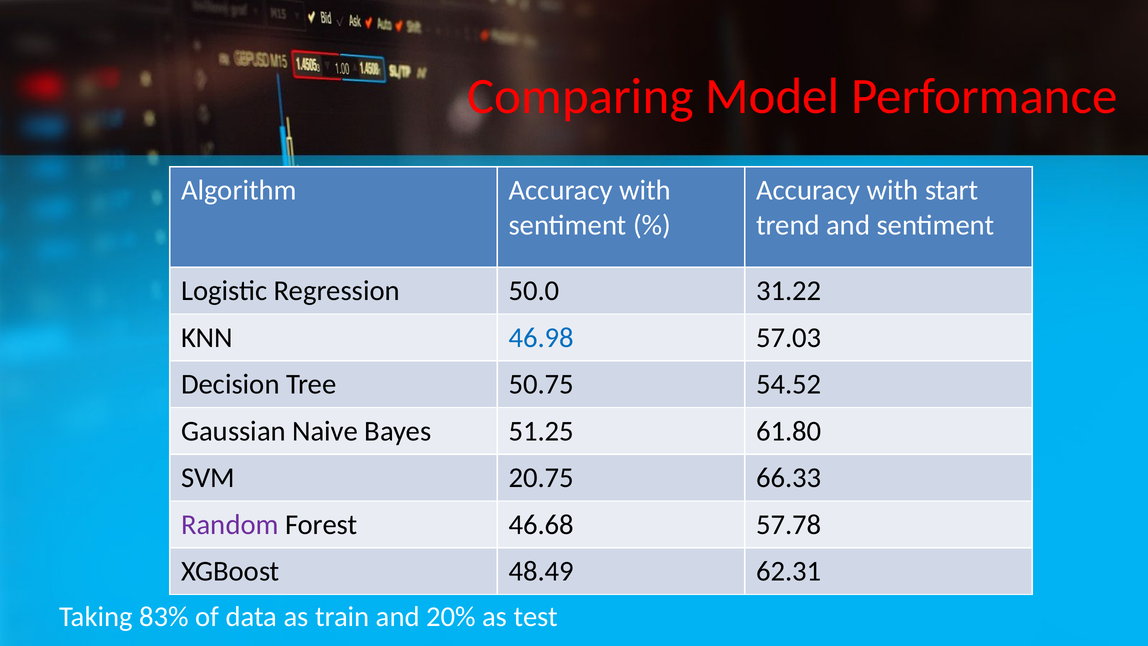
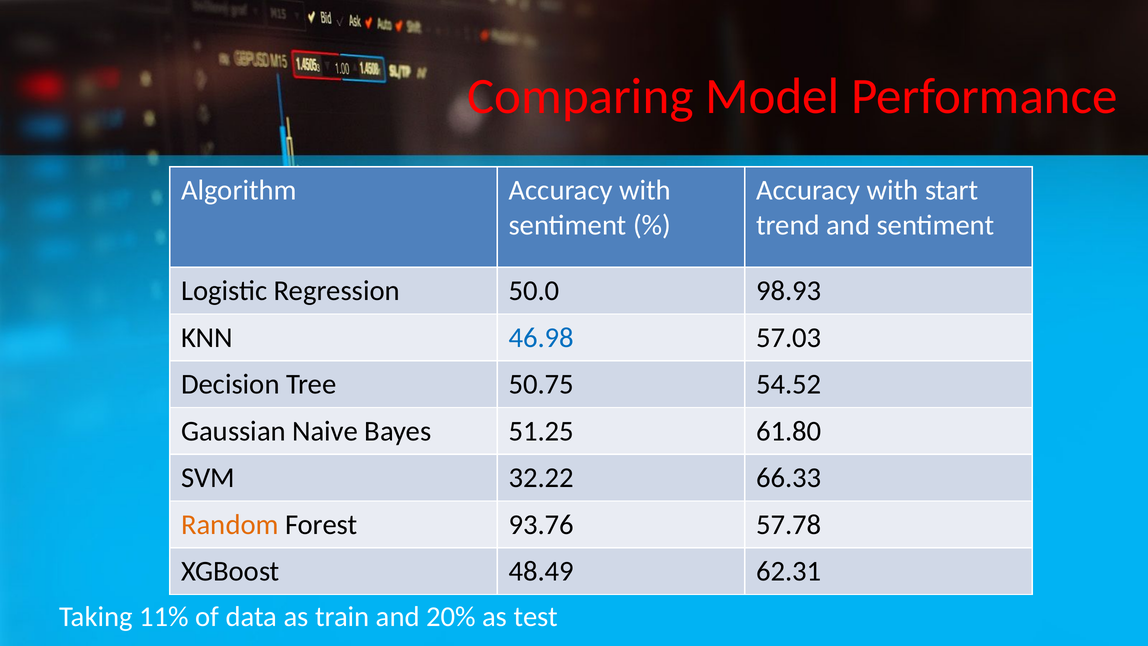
31.22: 31.22 -> 98.93
20.75: 20.75 -> 32.22
Random colour: purple -> orange
46.68: 46.68 -> 93.76
83%: 83% -> 11%
